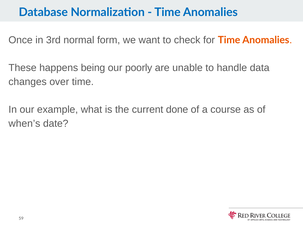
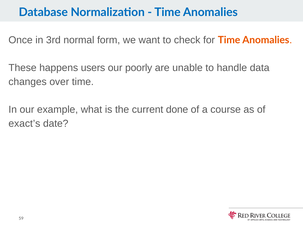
being: being -> users
when’s: when’s -> exact’s
